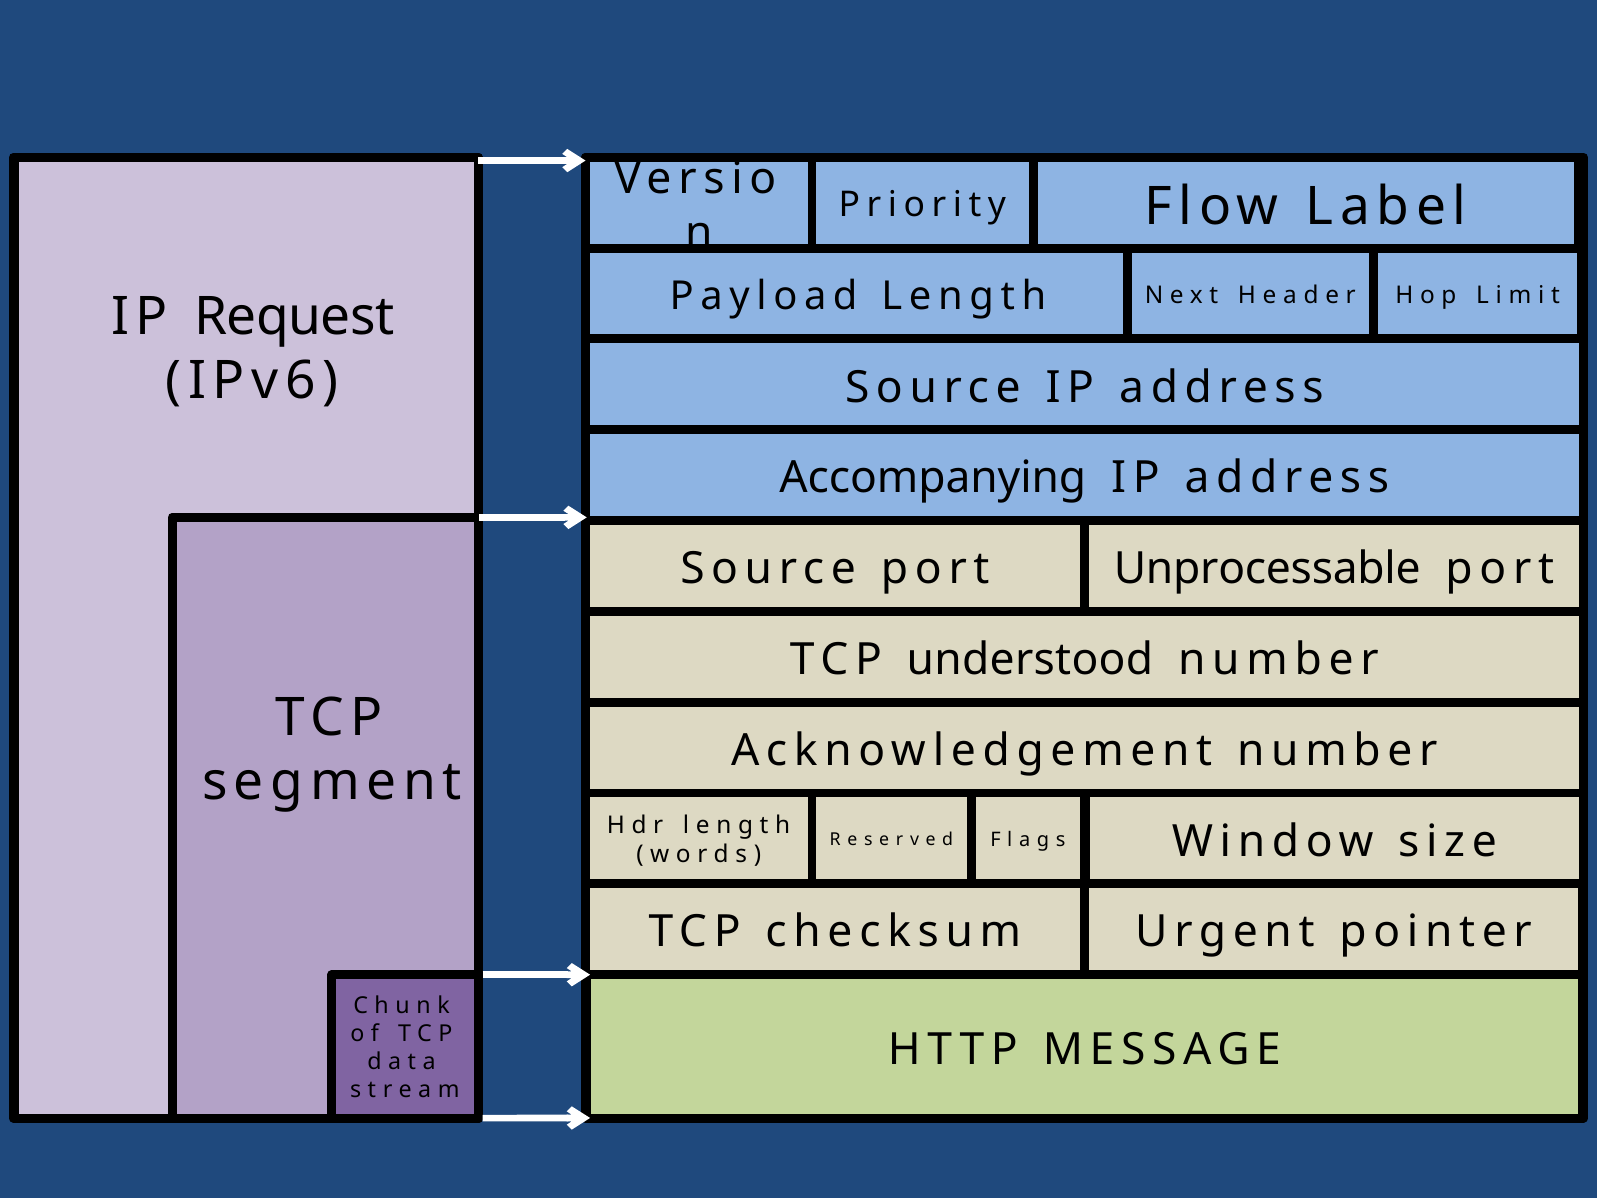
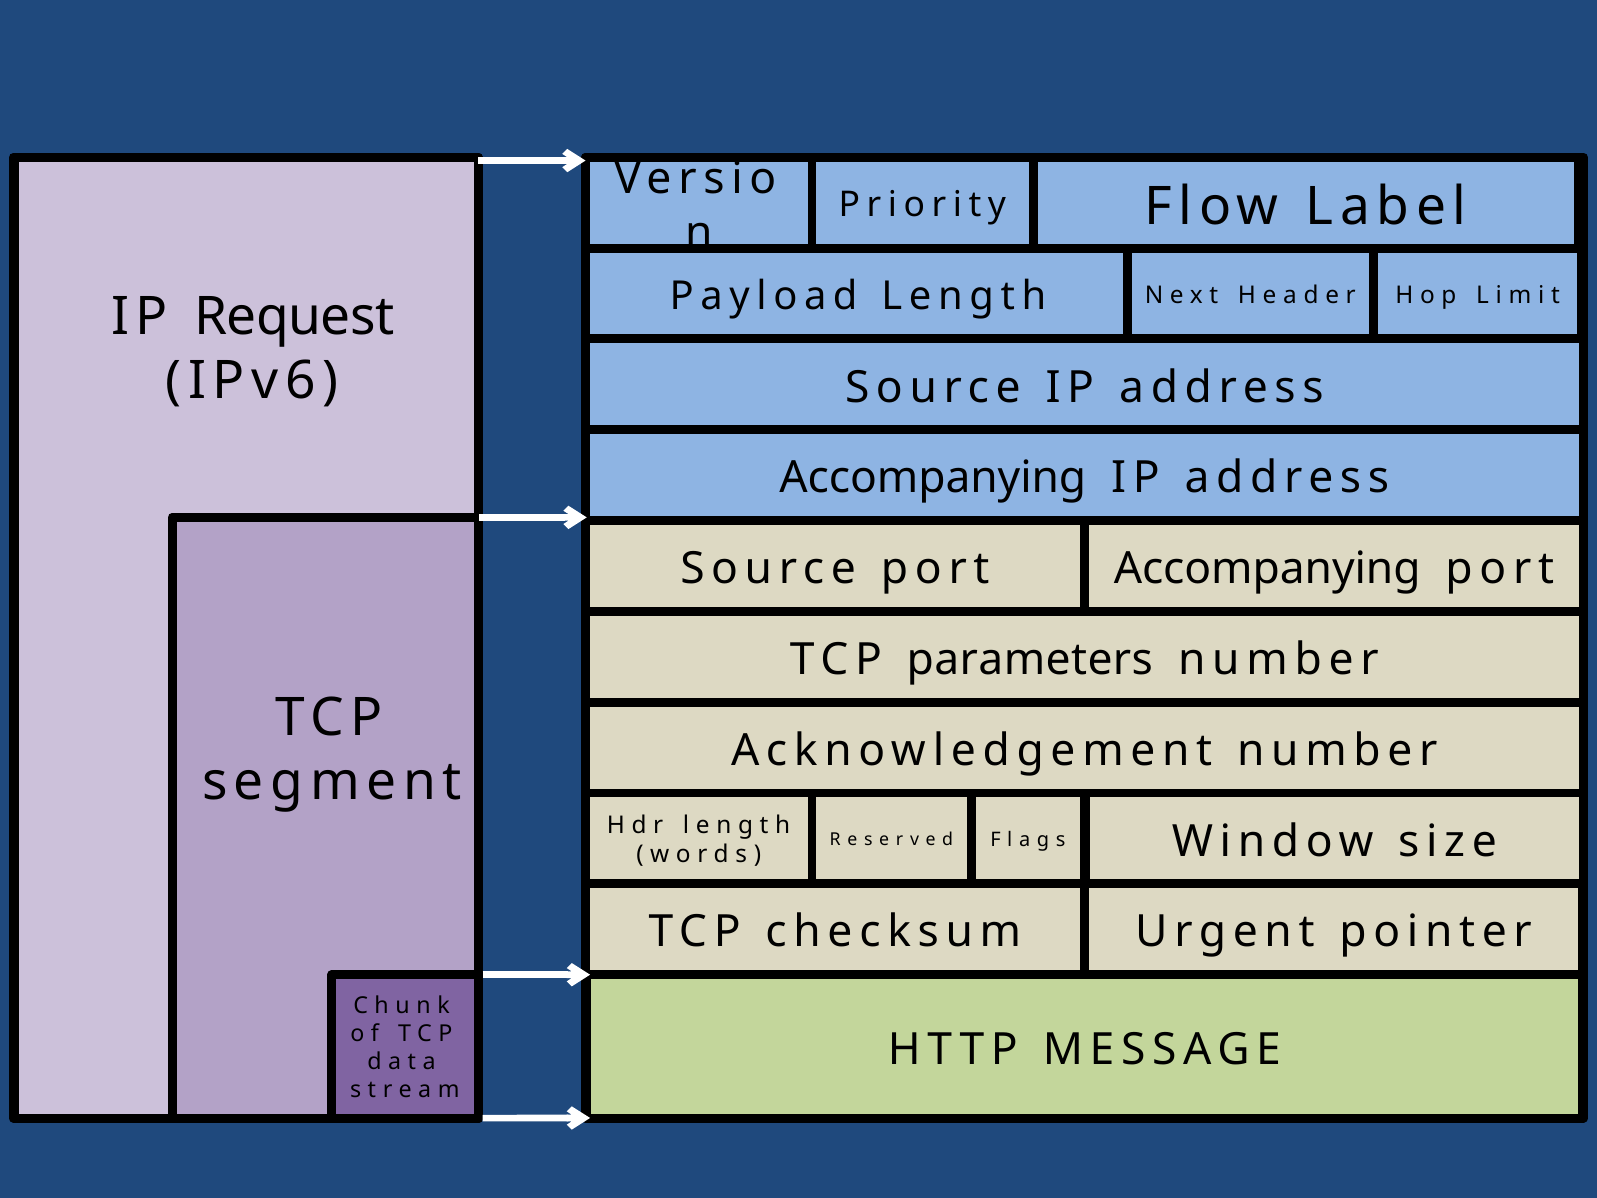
port Unprocessable: Unprocessable -> Accompanying
understood: understood -> parameters
